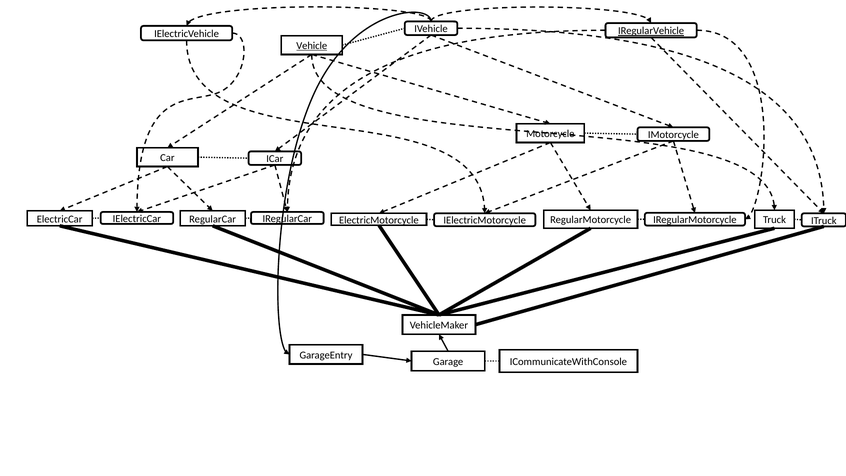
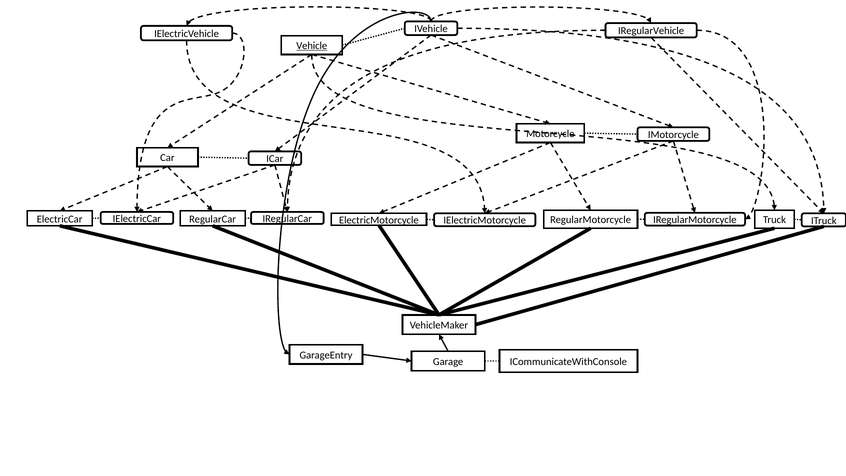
IRegularVehicle underline: present -> none
